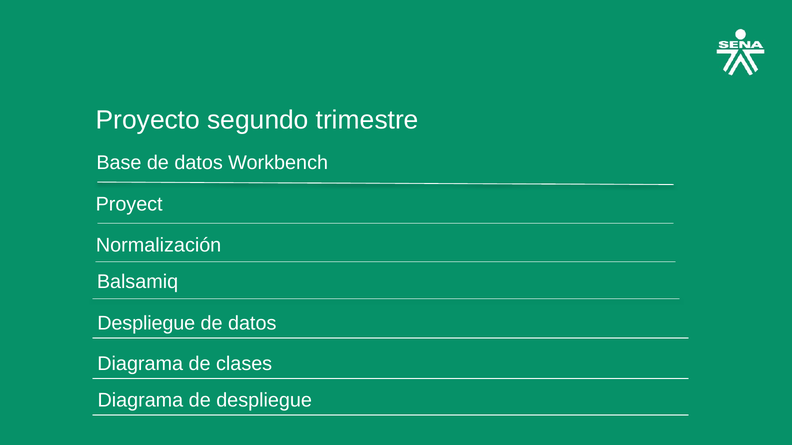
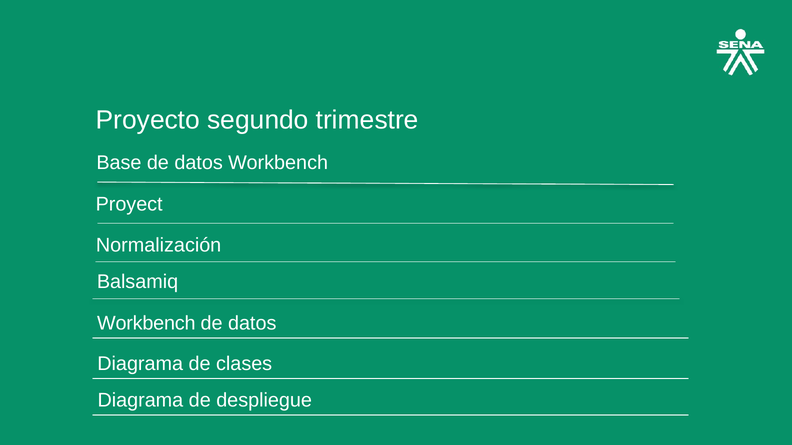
Despliegue at (146, 323): Despliegue -> Workbench
